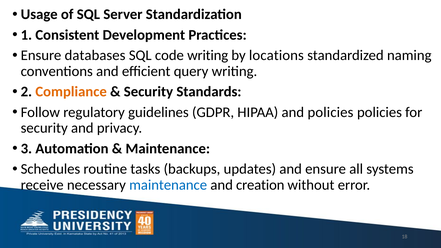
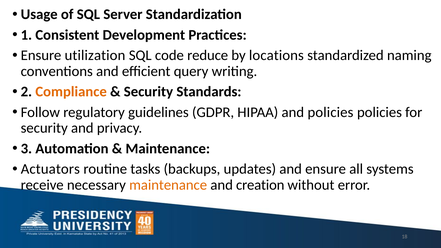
databases: databases -> utilization
code writing: writing -> reduce
Schedules: Schedules -> Actuators
maintenance at (168, 185) colour: blue -> orange
